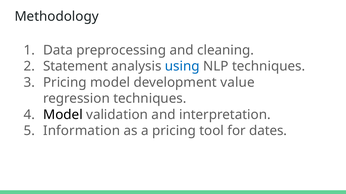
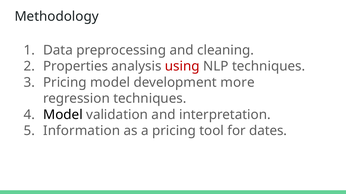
Statement: Statement -> Properties
using colour: blue -> red
value: value -> more
